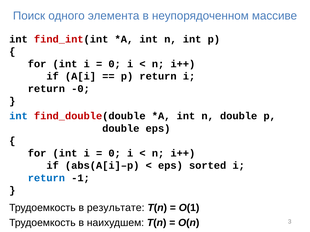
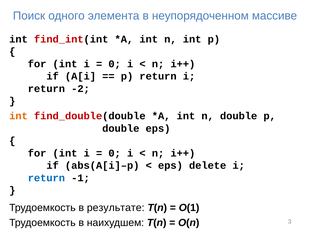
-0: -0 -> -2
int at (18, 116) colour: blue -> orange
sorted: sorted -> delete
